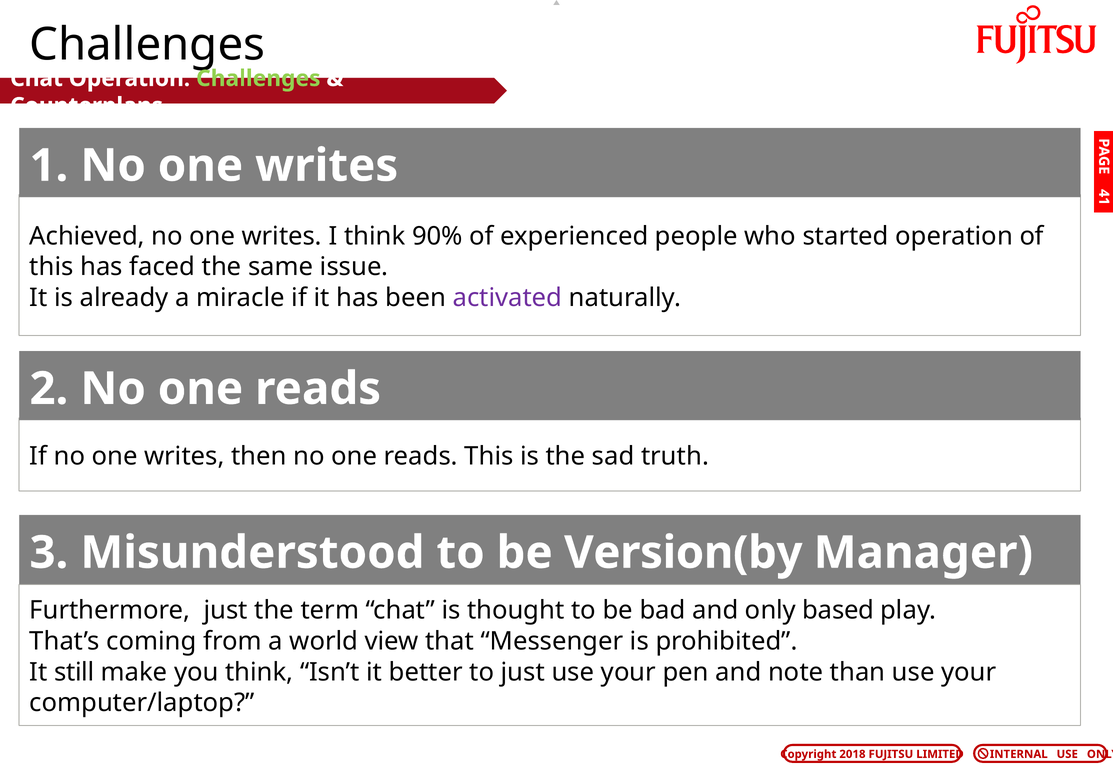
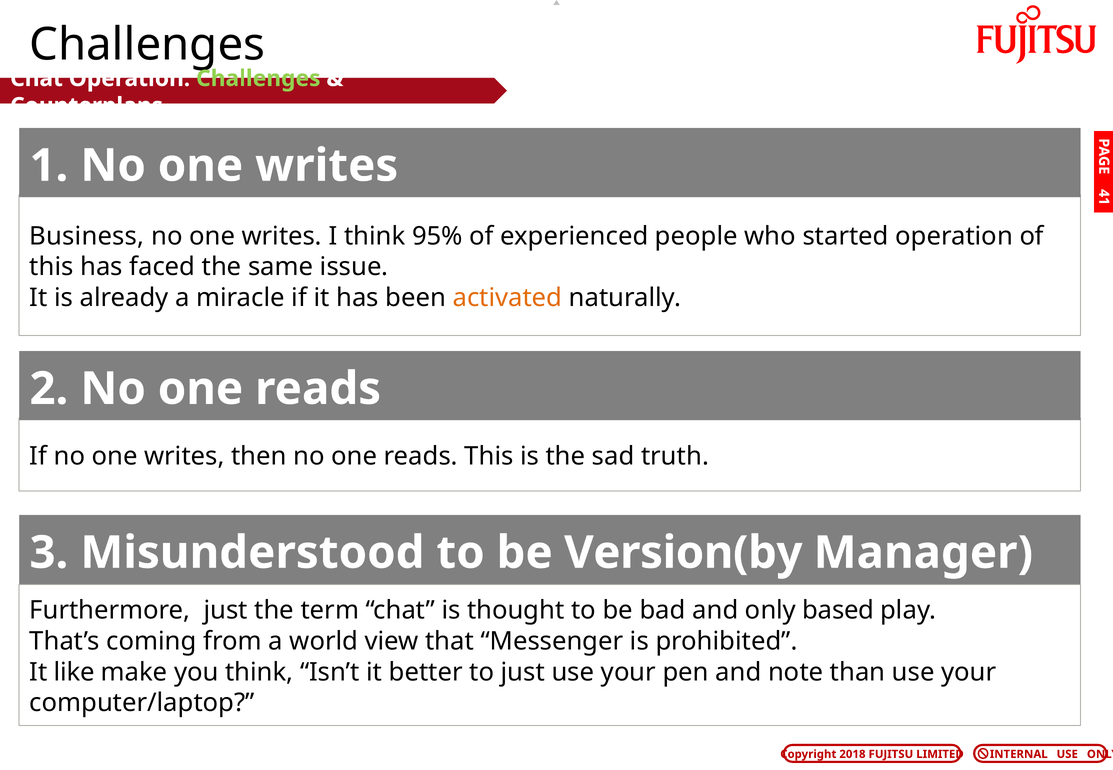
Achieved: Achieved -> Business
90%: 90% -> 95%
activated colour: purple -> orange
still: still -> like
